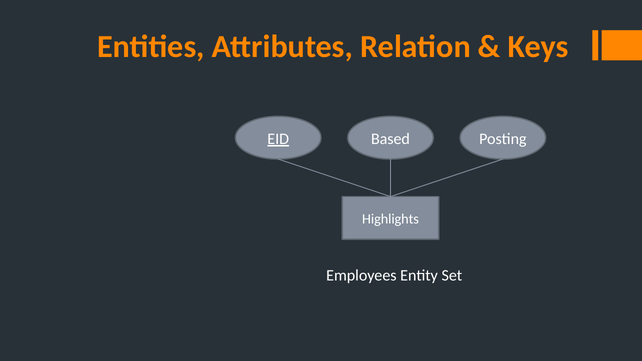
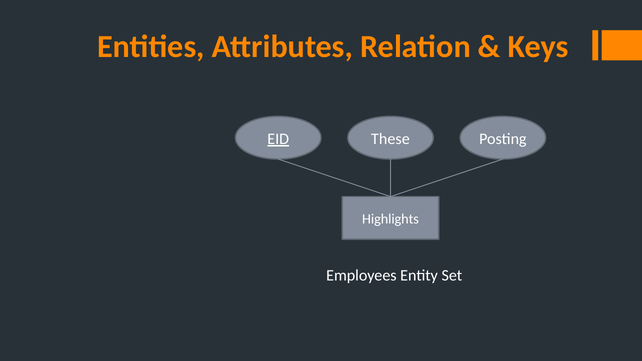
Based: Based -> These
